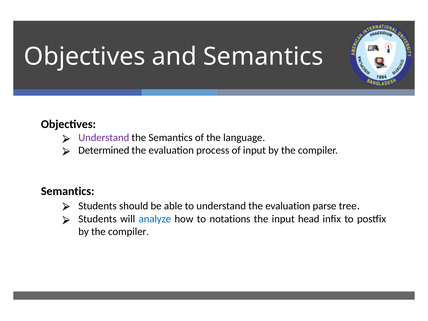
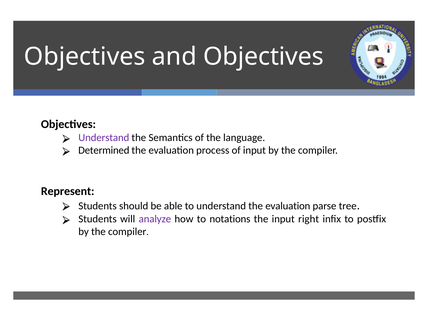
and Semantics: Semantics -> Objectives
Semantics at (68, 191): Semantics -> Represent
analyze colour: blue -> purple
head: head -> right
